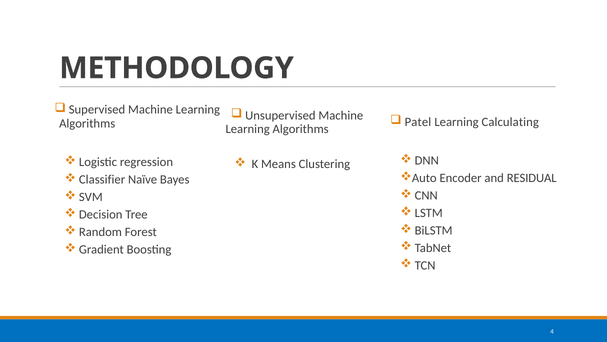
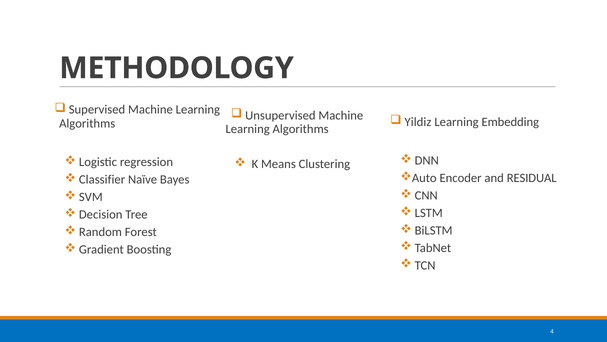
Patel: Patel -> Yildiz
Calculating: Calculating -> Embedding
